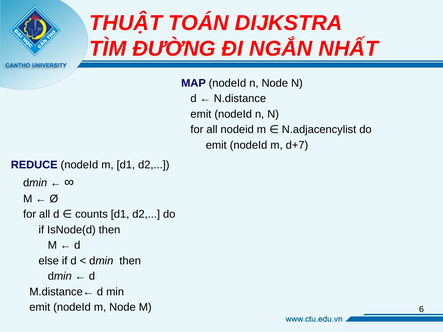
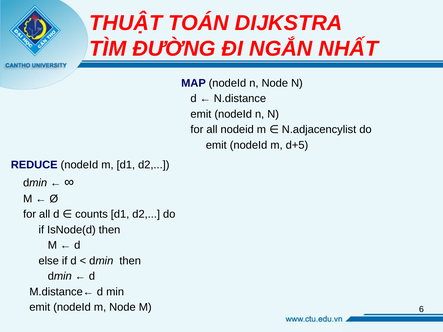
d+7: d+7 -> d+5
